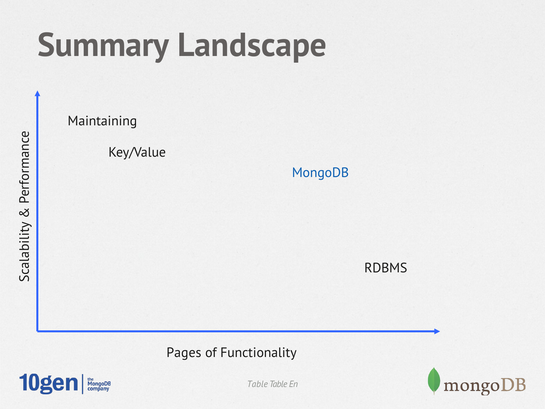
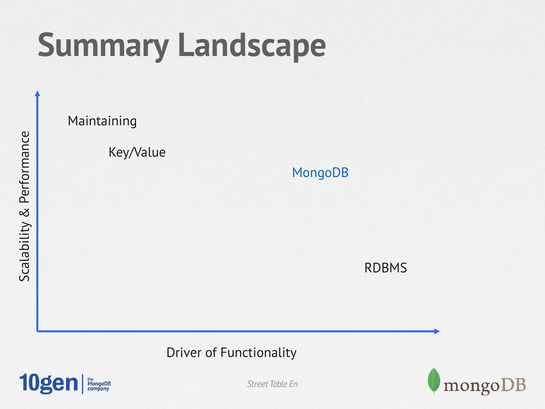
Pages: Pages -> Driver
Table at (257, 384): Table -> Street
